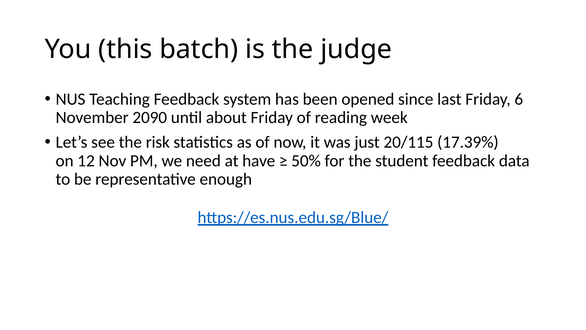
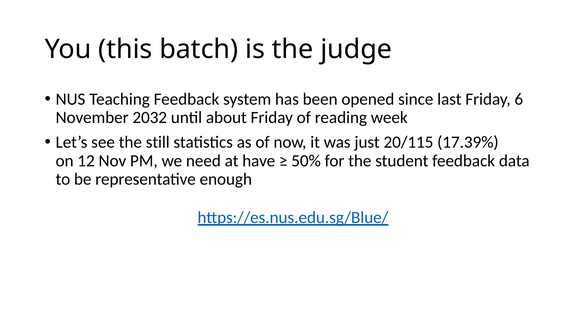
2090: 2090 -> 2032
risk: risk -> still
